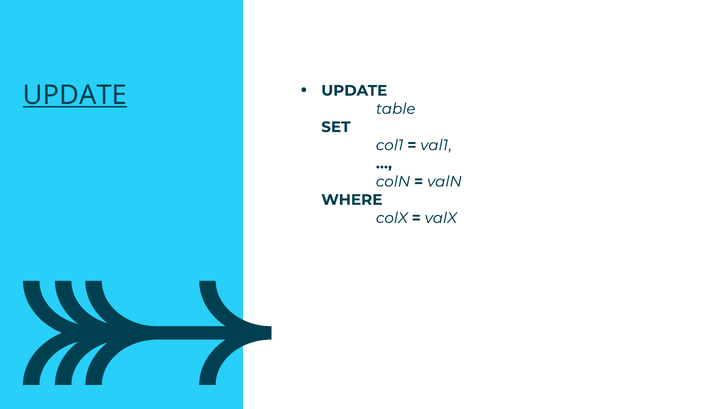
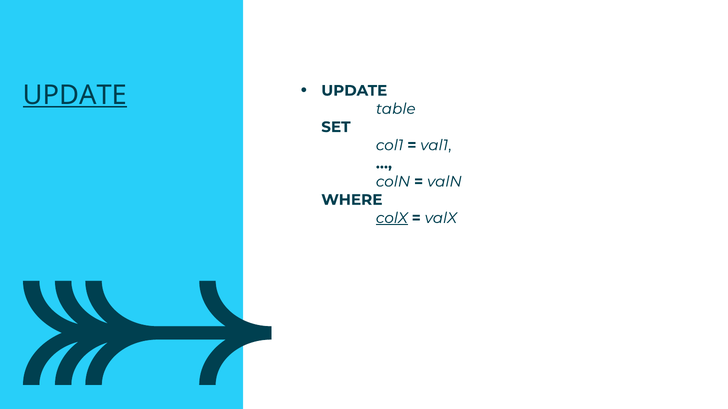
colX underline: none -> present
